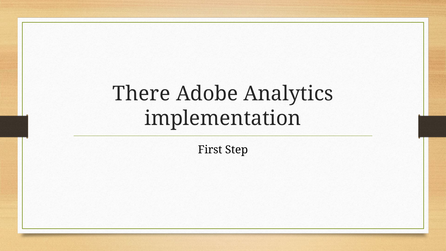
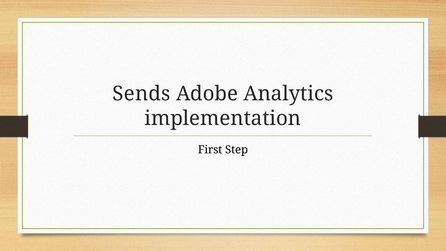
There: There -> Sends
